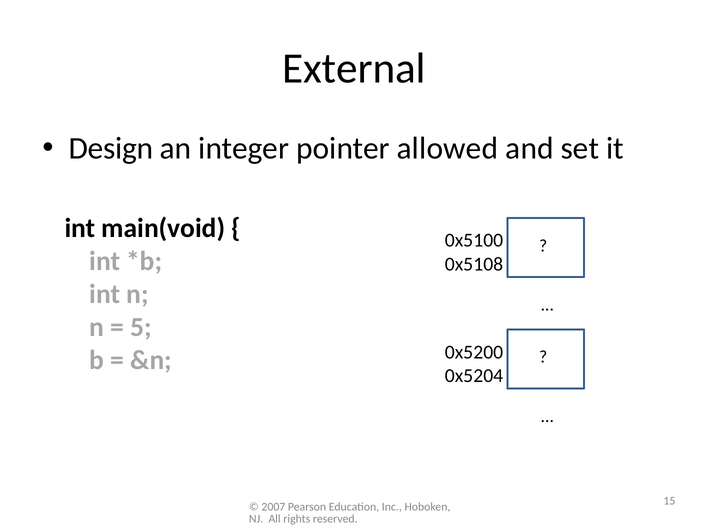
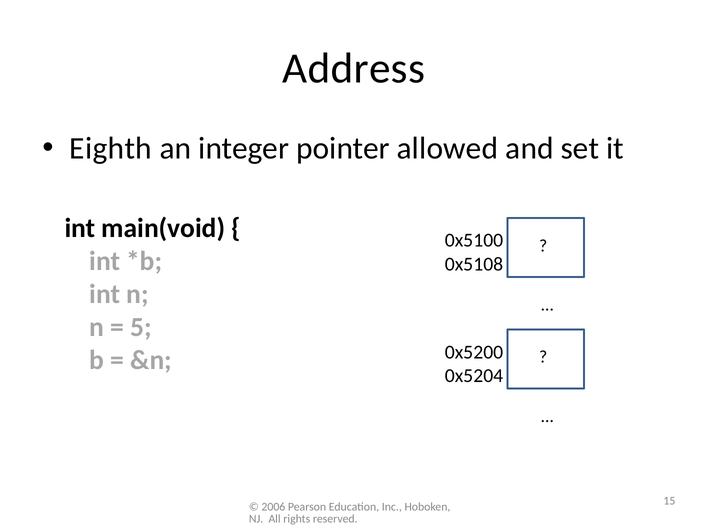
External: External -> Address
Design: Design -> Eighth
2007: 2007 -> 2006
